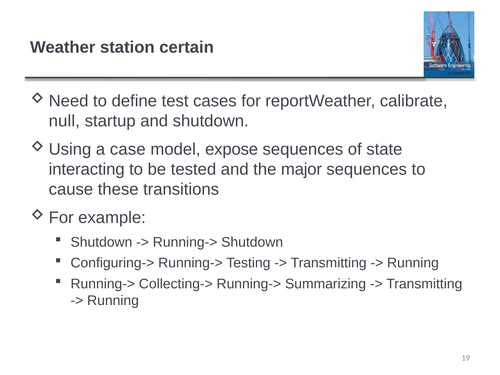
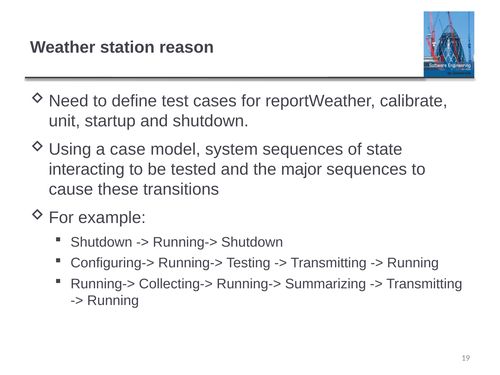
certain: certain -> reason
null: null -> unit
expose: expose -> system
